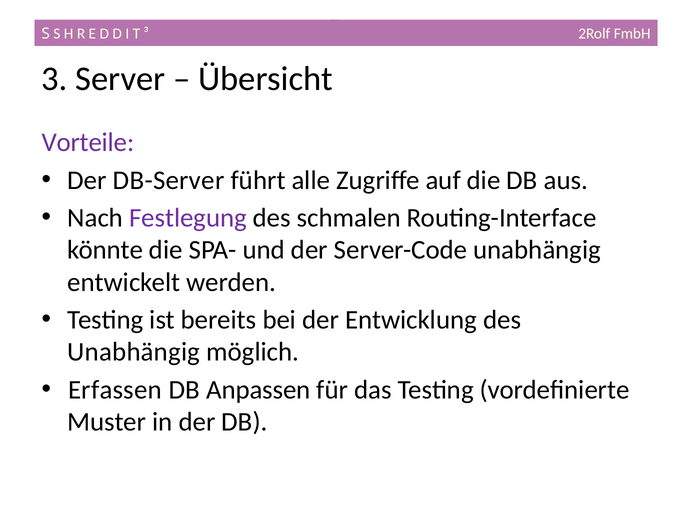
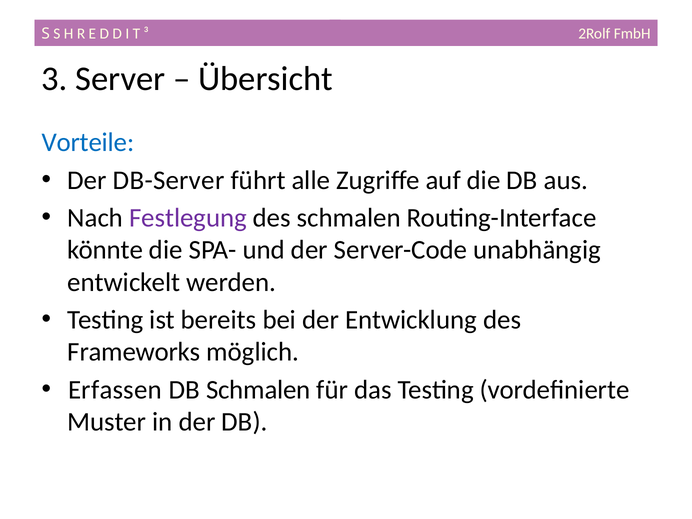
Vorteile colour: purple -> blue
Unabhängig at (134, 352): Unabhängig -> Frameworks
DB Anpassen: Anpassen -> Schmalen
